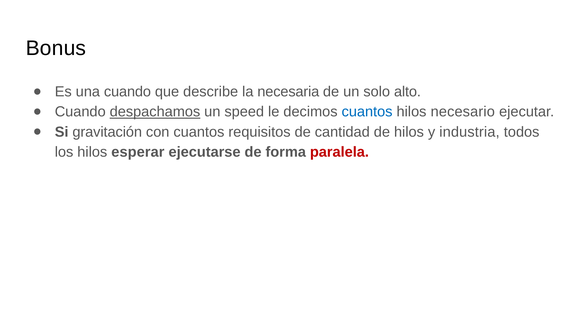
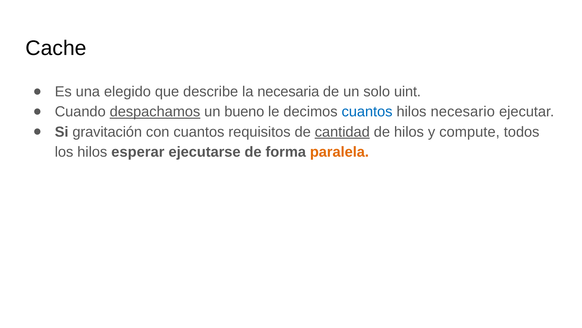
Bonus: Bonus -> Cache
una cuando: cuando -> elegido
alto: alto -> uint
speed: speed -> bueno
cantidad underline: none -> present
industria: industria -> compute
paralela colour: red -> orange
